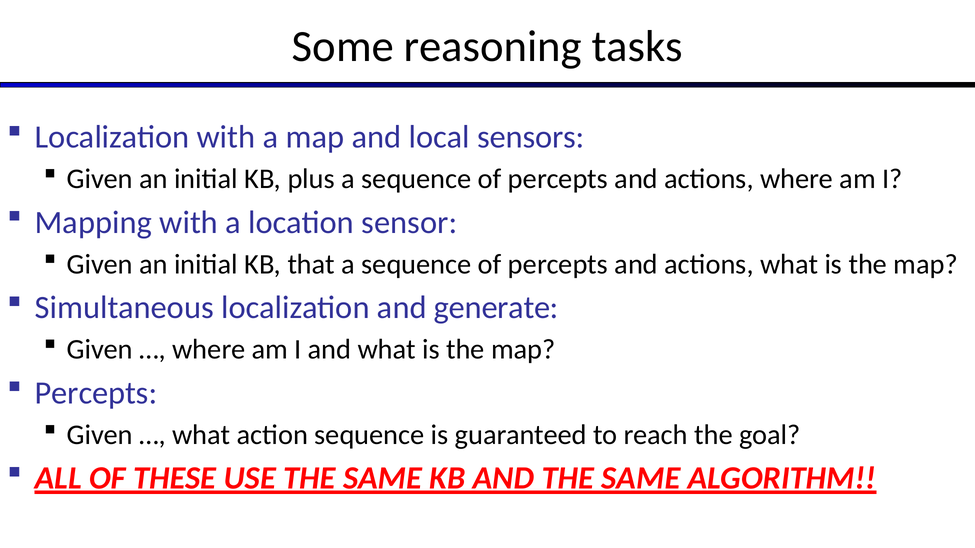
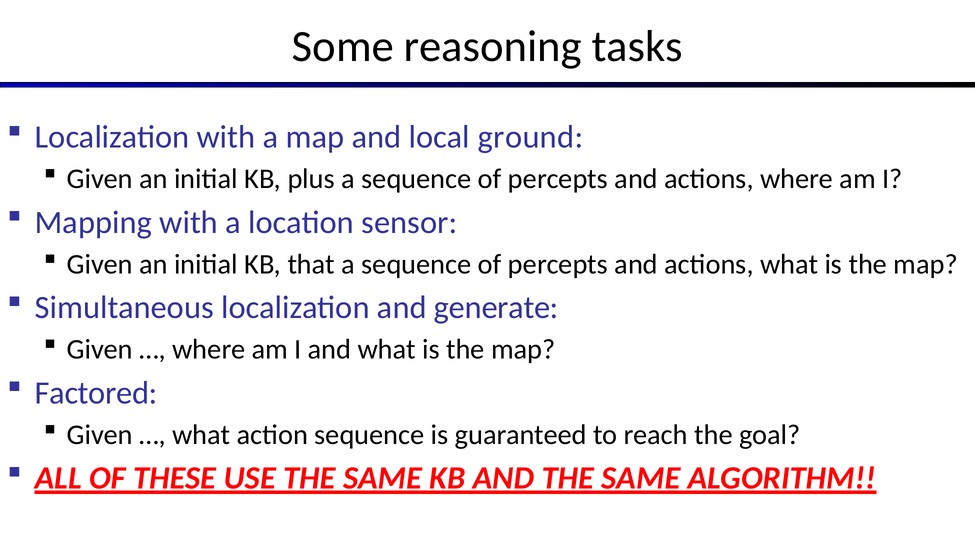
sensors: sensors -> ground
Percepts at (96, 393): Percepts -> Factored
